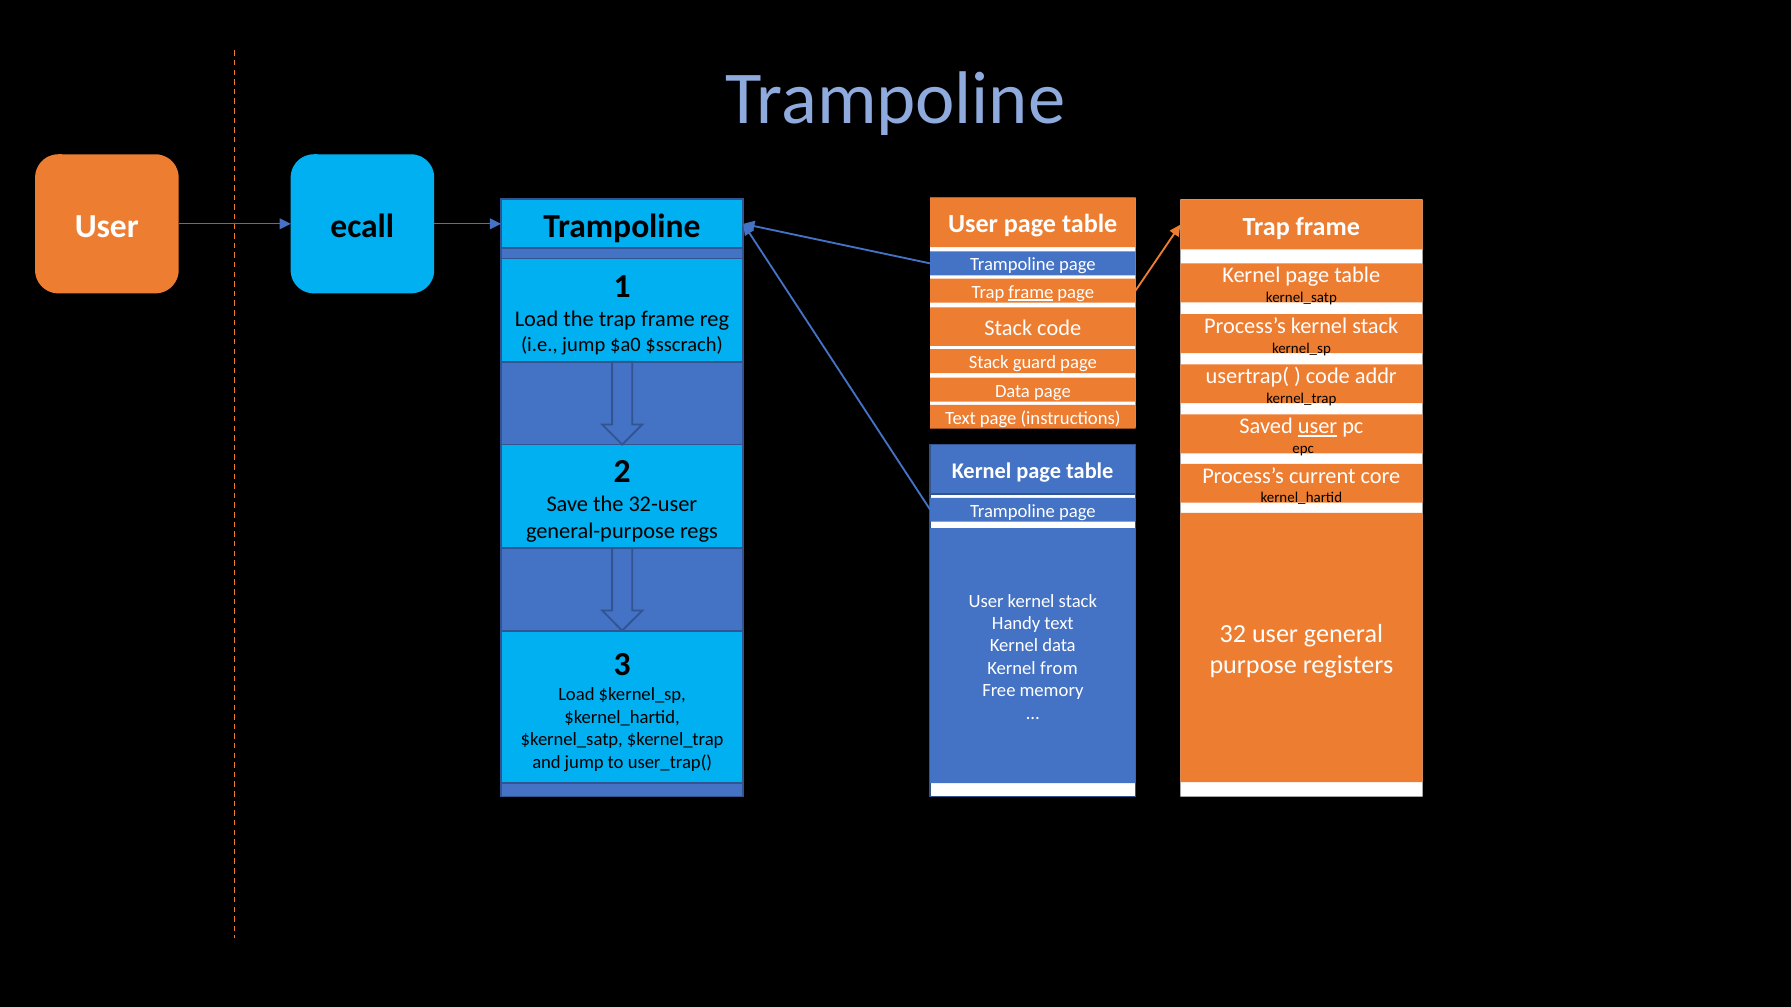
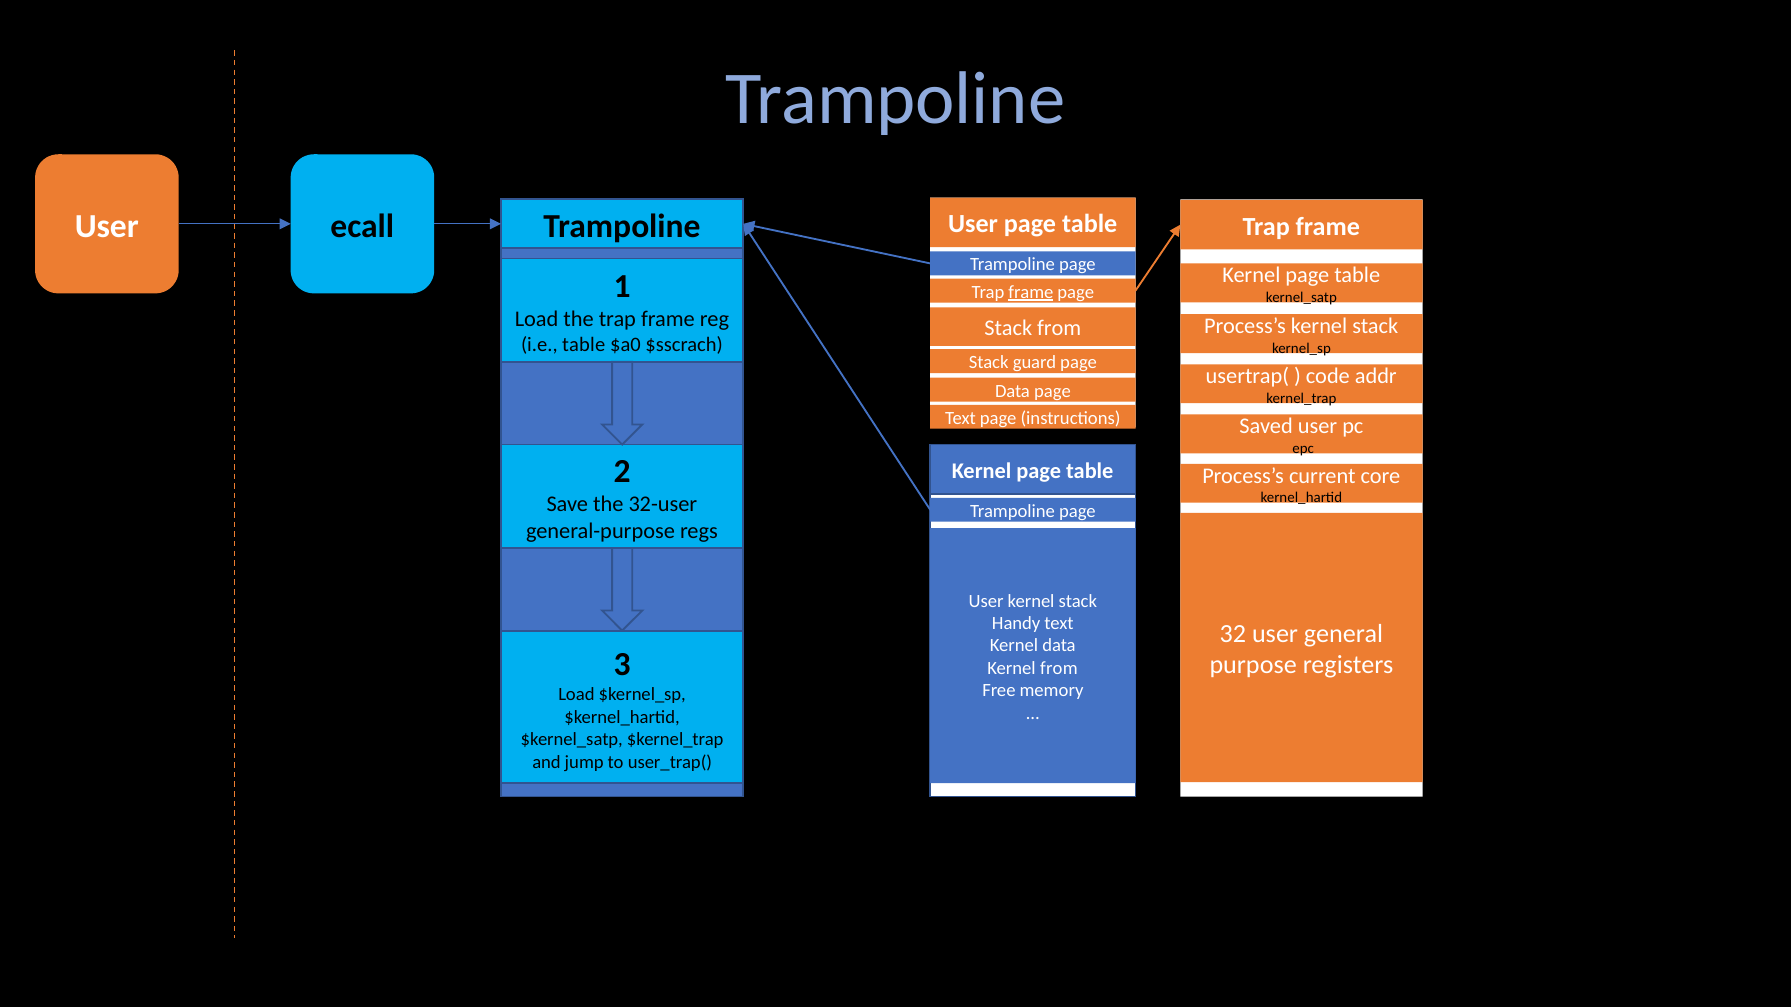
Stack code: code -> from
i.e jump: jump -> table
user at (1317, 427) underline: present -> none
